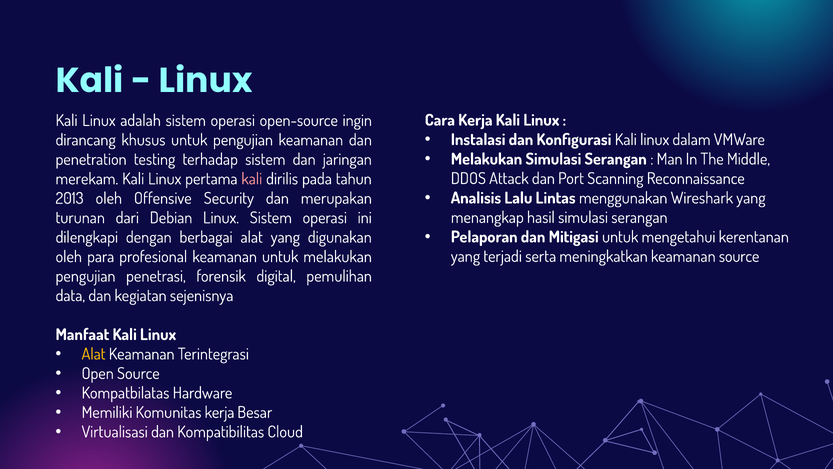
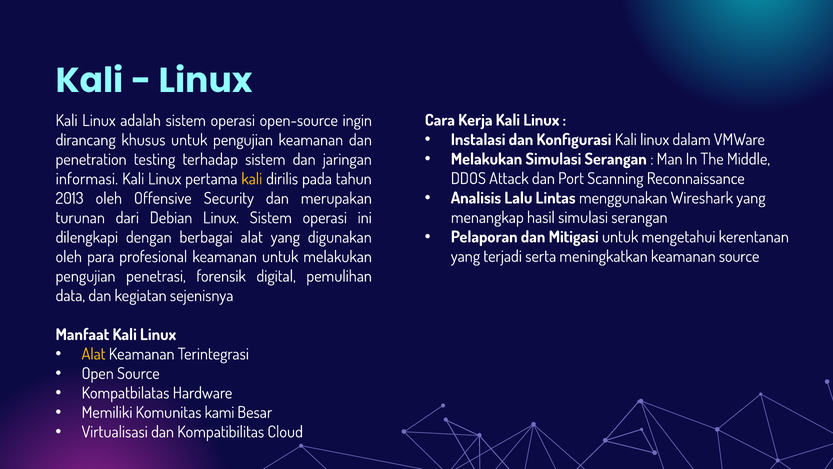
merekam: merekam -> informasi
kali at (252, 179) colour: pink -> yellow
Komunitas kerja: kerja -> kami
